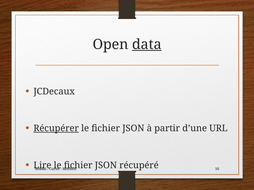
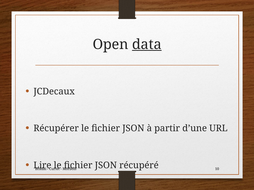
Récupérer underline: present -> none
